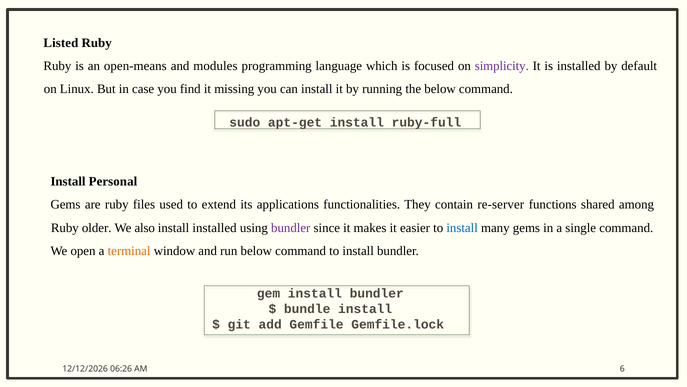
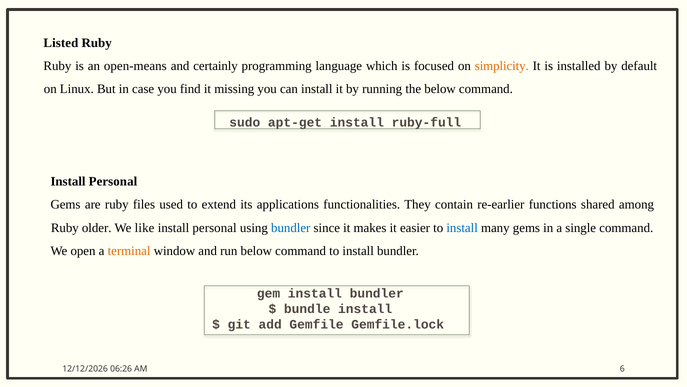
modules: modules -> certainly
simplicity colour: purple -> orange
re-server: re-server -> re-earlier
also: also -> like
installed at (215, 227): installed -> personal
bundler at (291, 227) colour: purple -> blue
